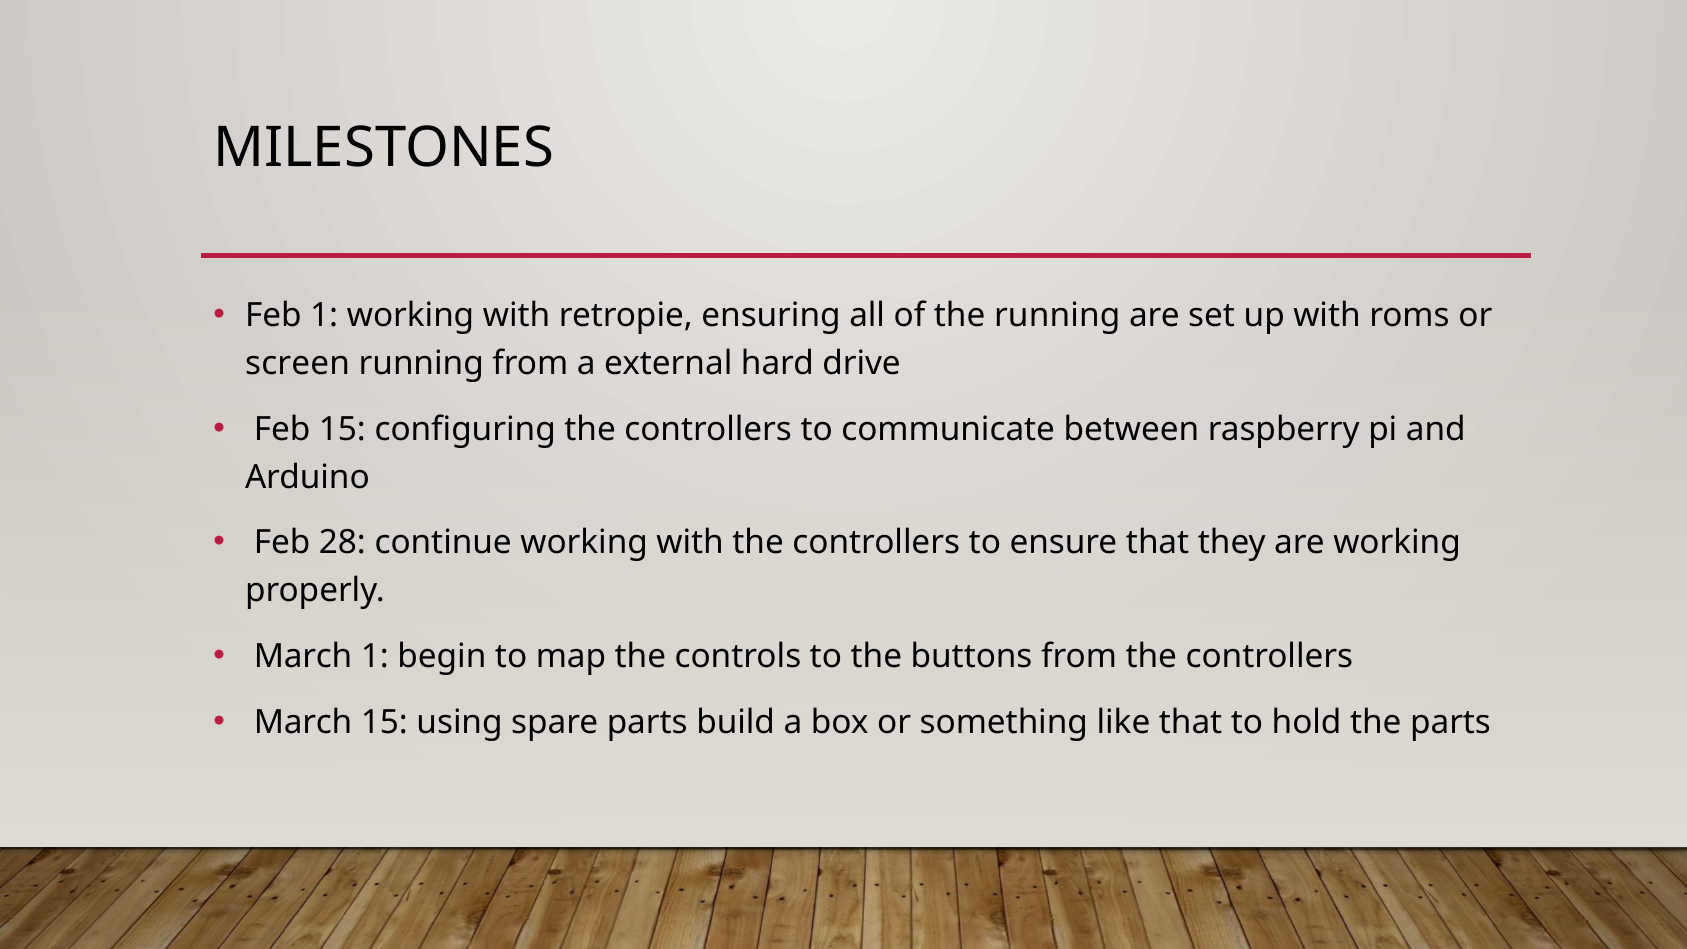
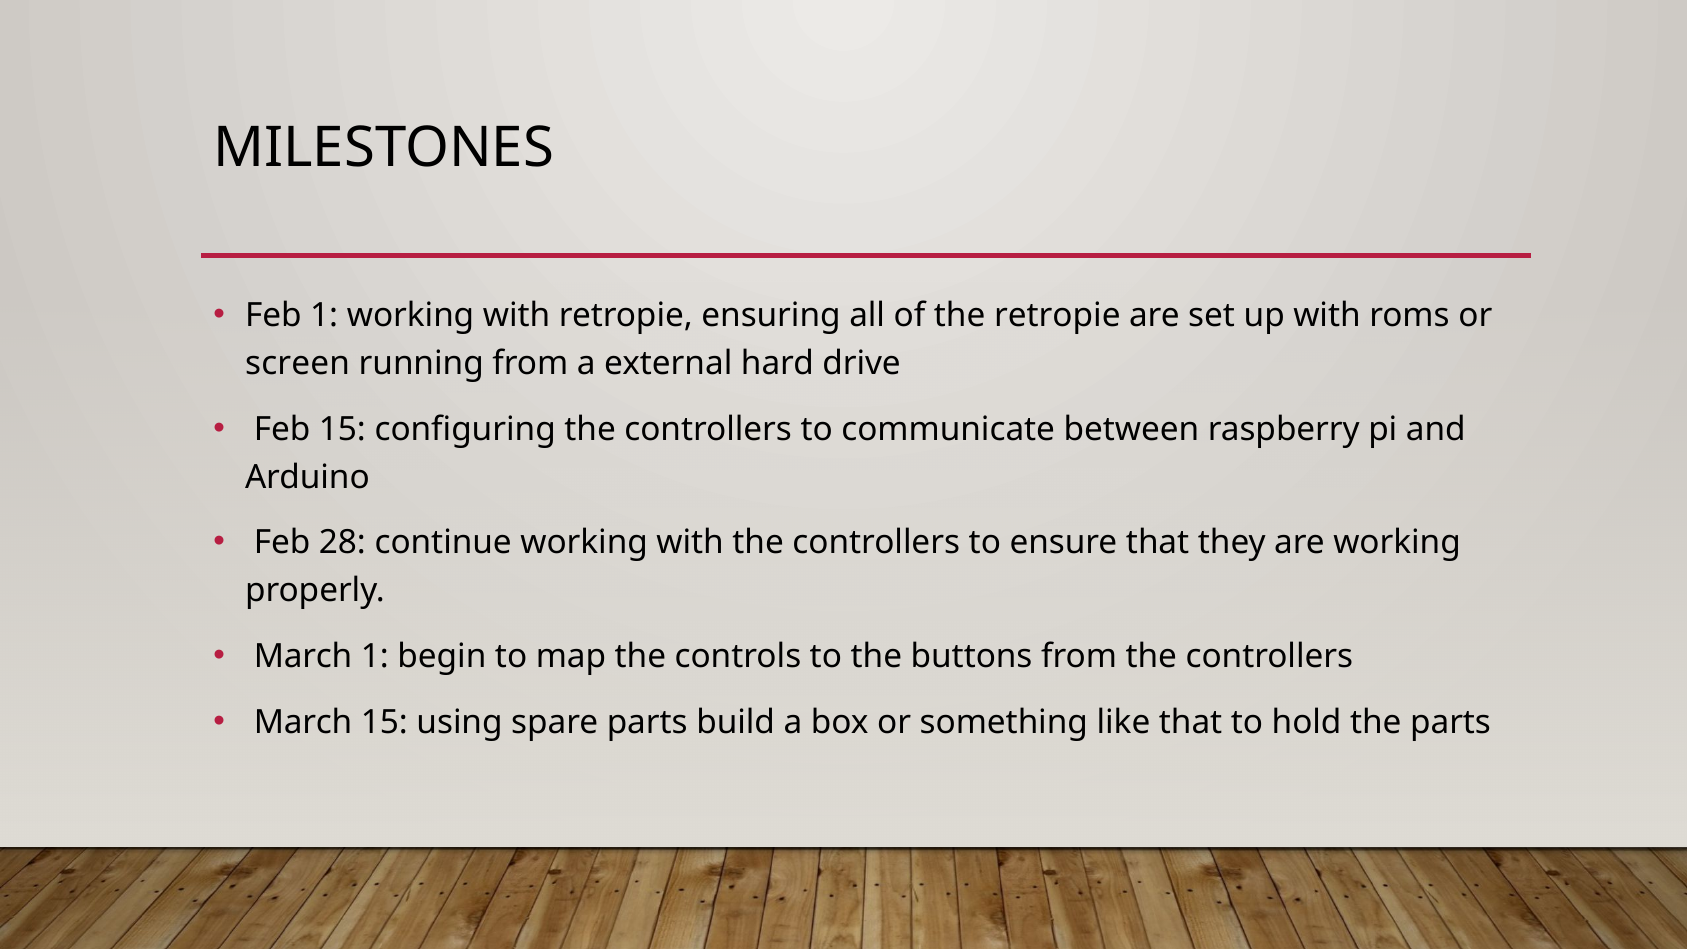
the running: running -> retropie
